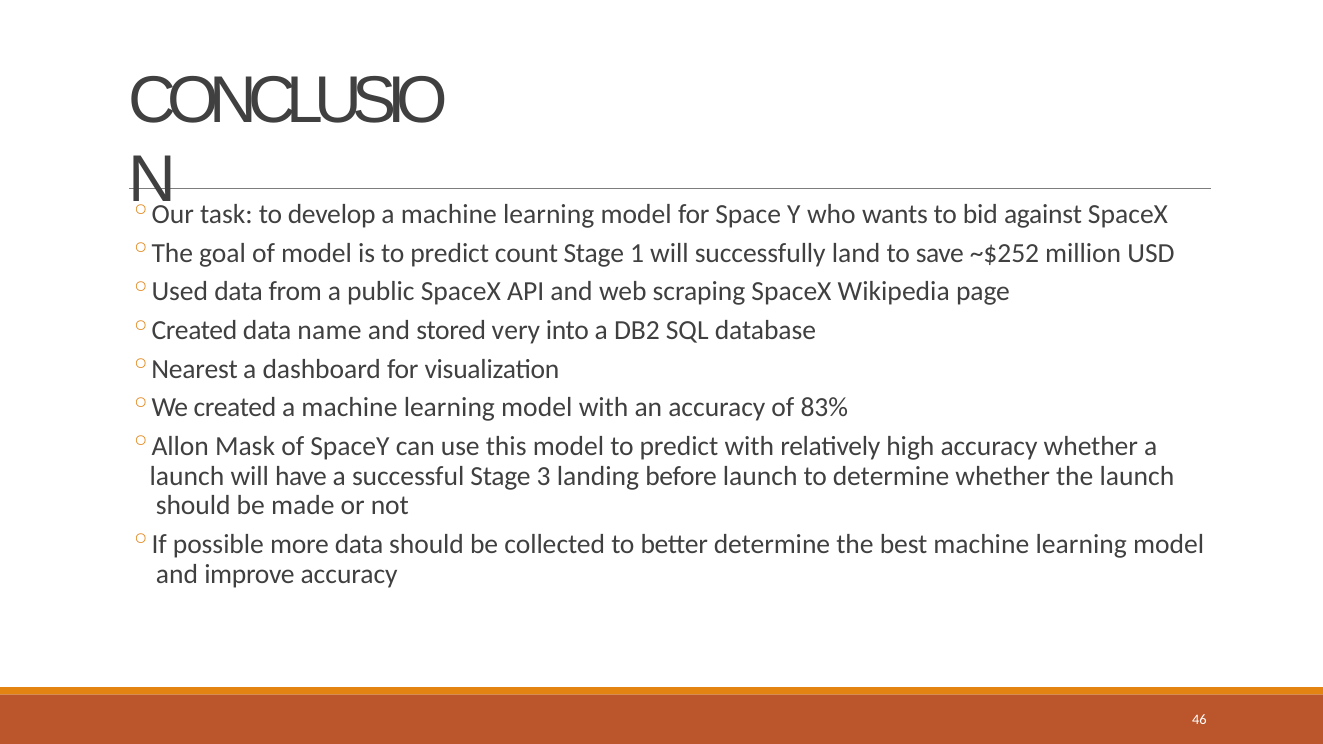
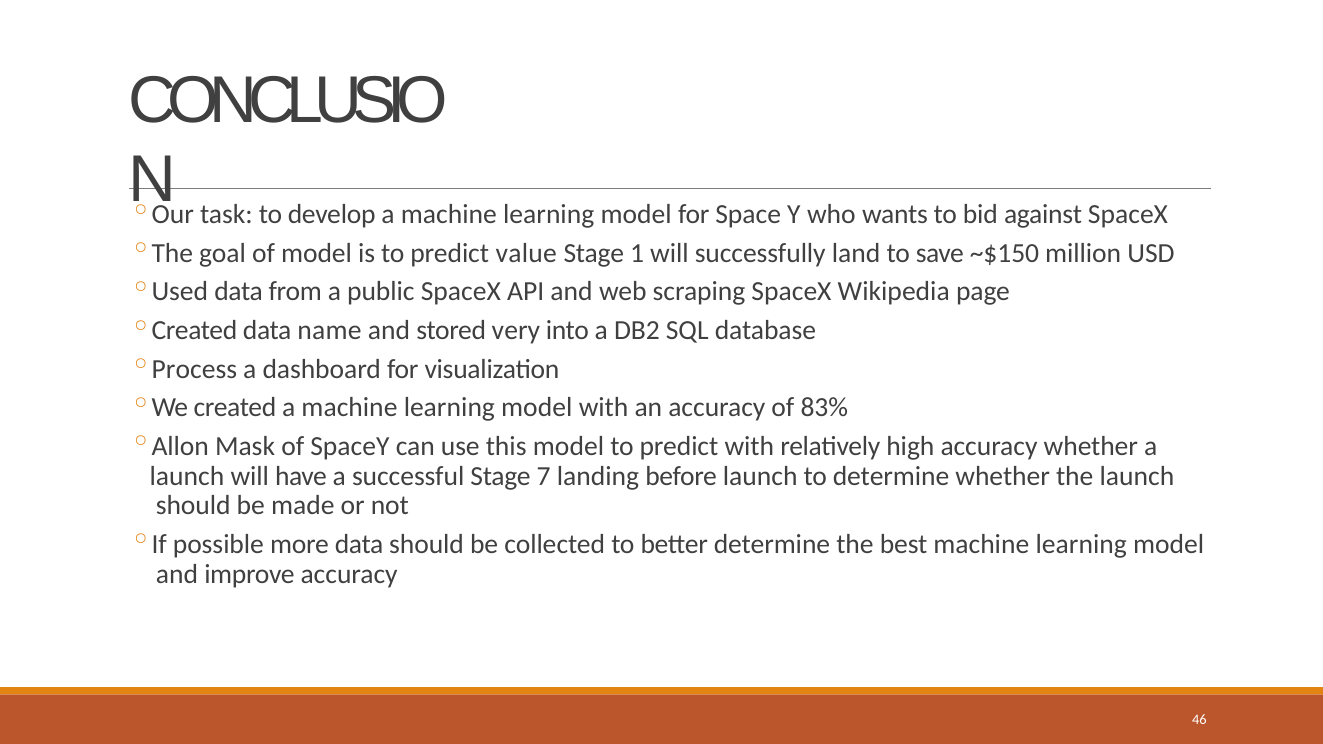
count: count -> value
~$252: ~$252 -> ~$150
Nearest: Nearest -> Process
3: 3 -> 7
